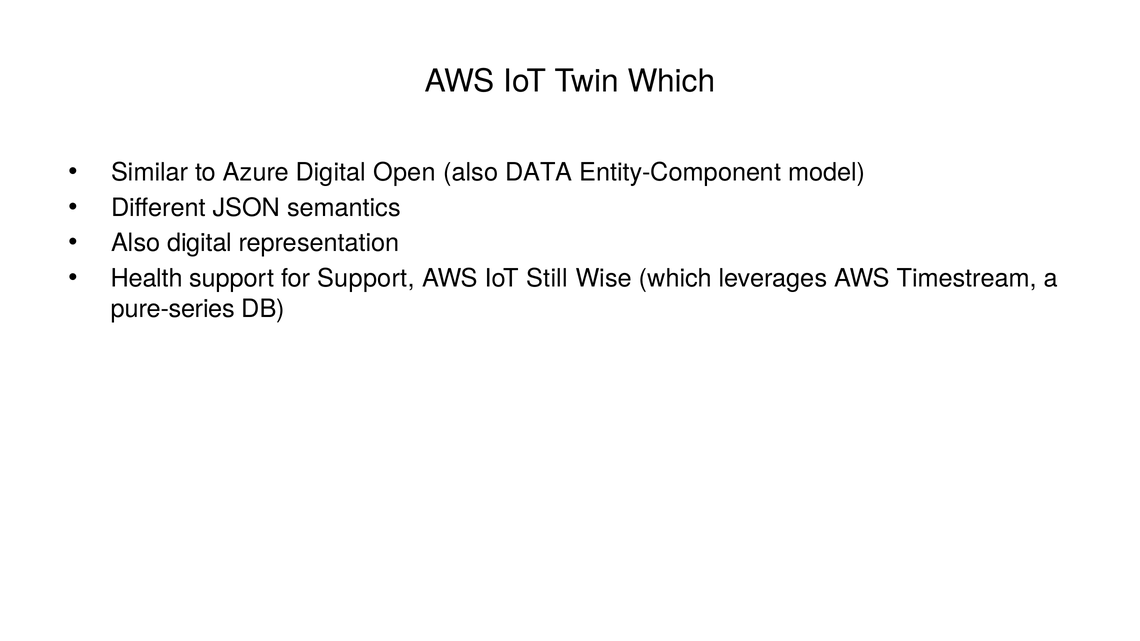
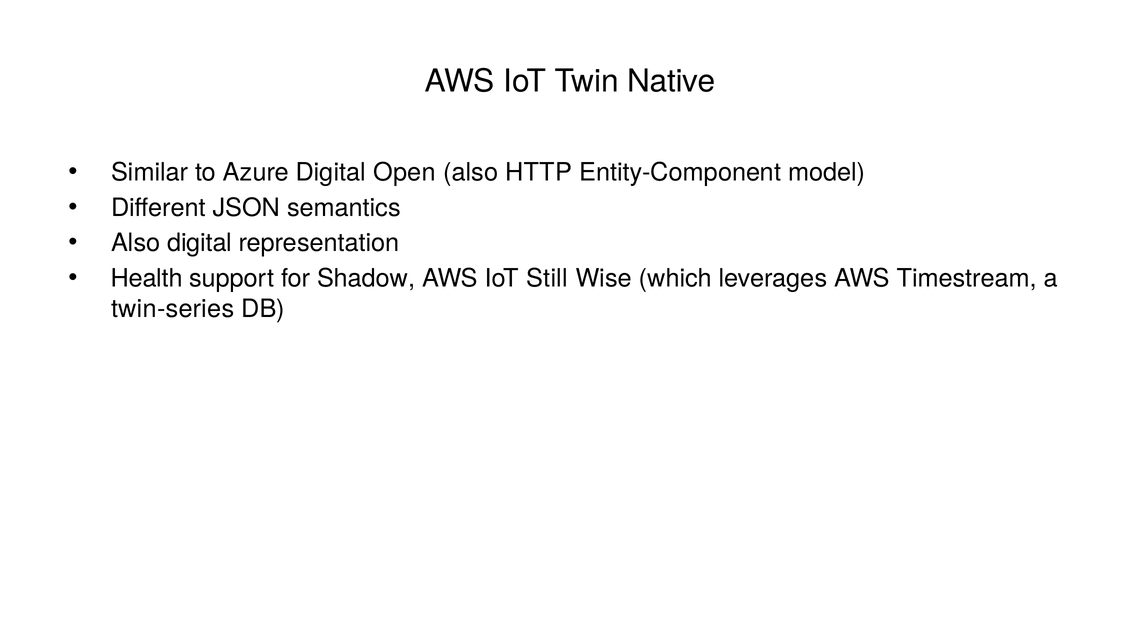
Twin Which: Which -> Native
DATA: DATA -> HTTP
for Support: Support -> Shadow
pure-series: pure-series -> twin-series
